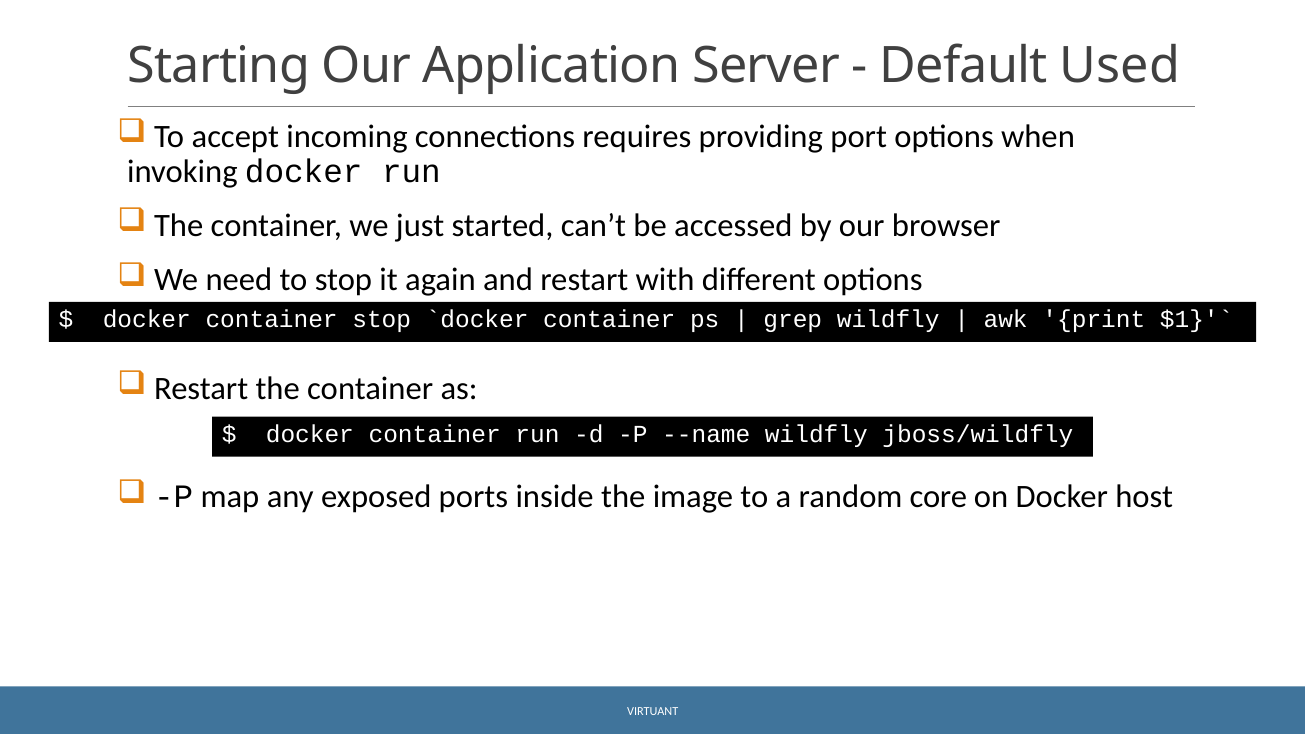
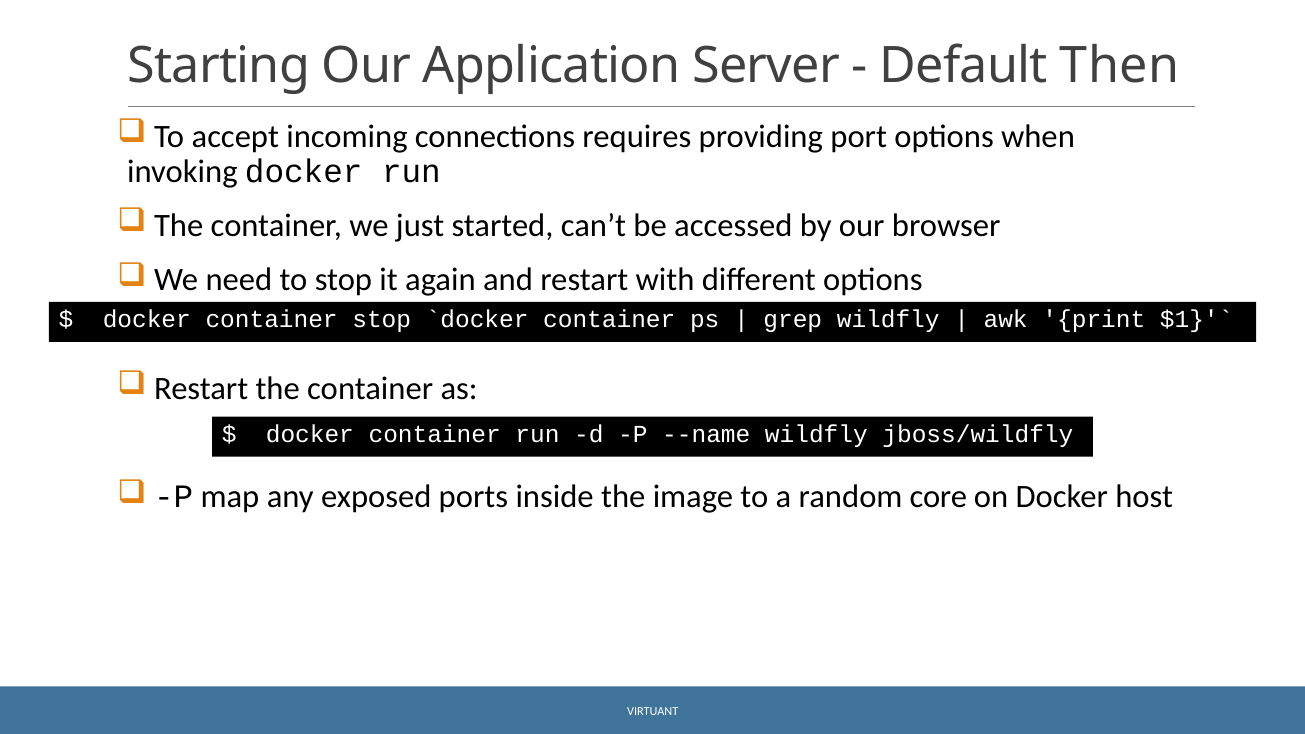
Used: Used -> Then
